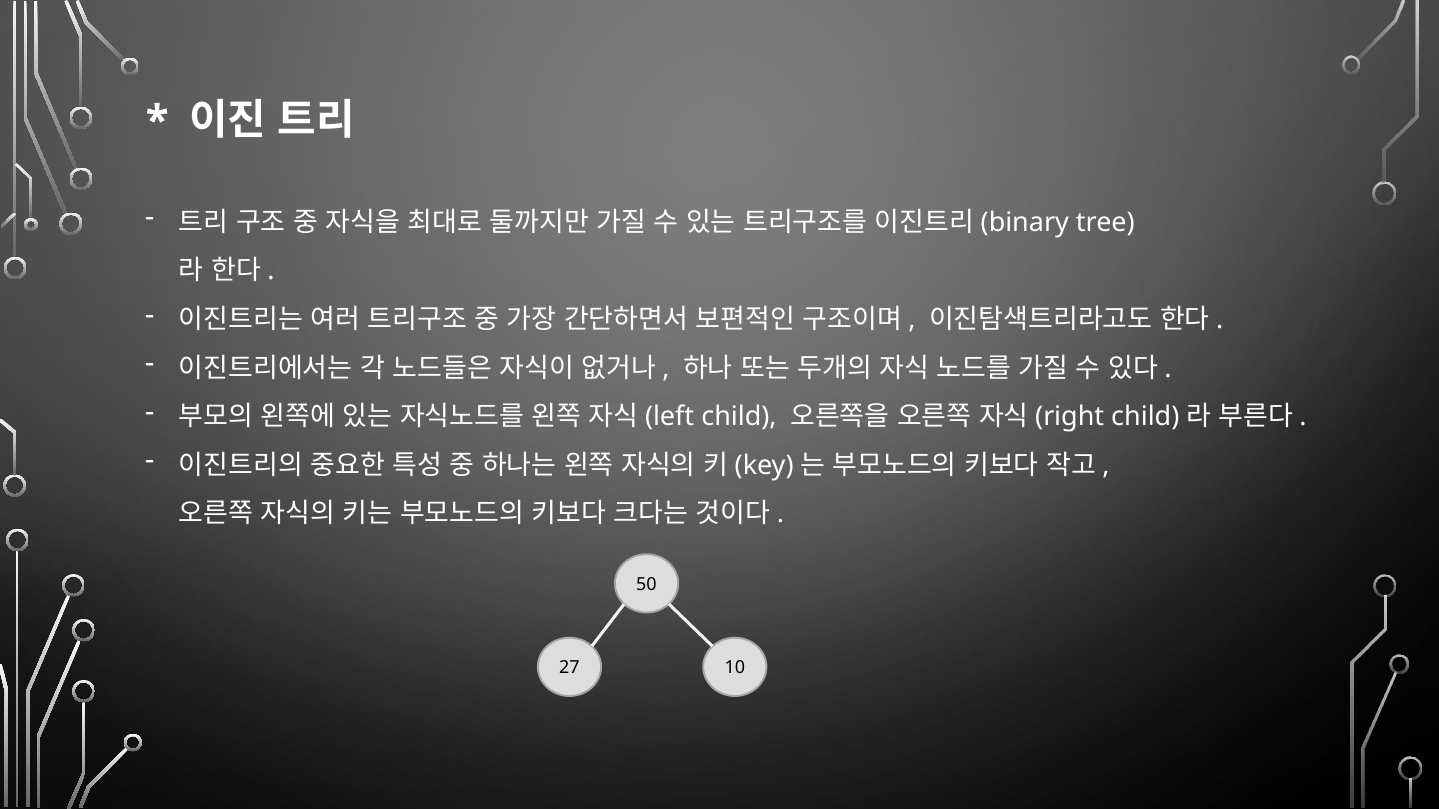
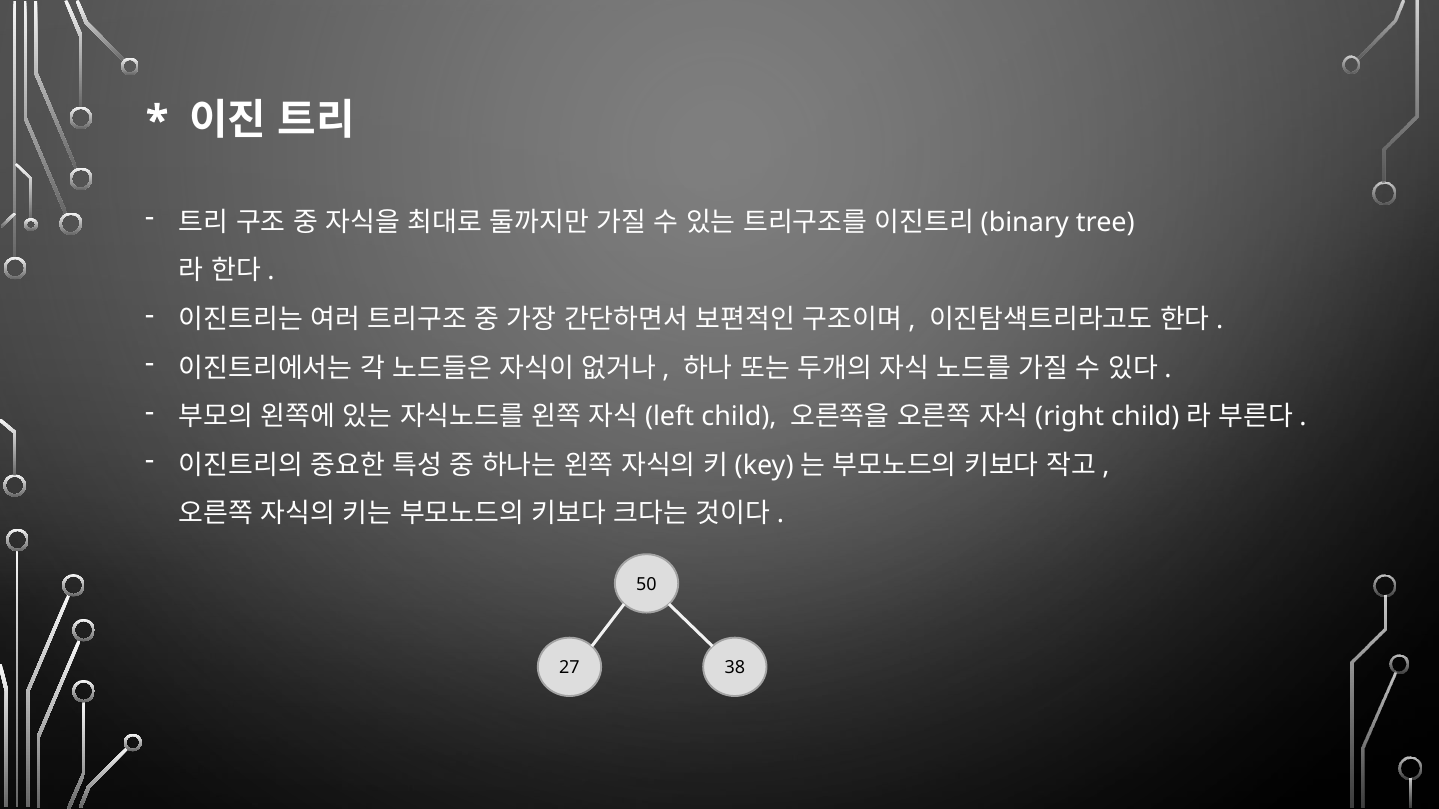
10: 10 -> 38
